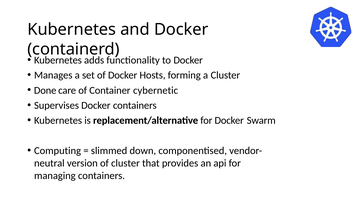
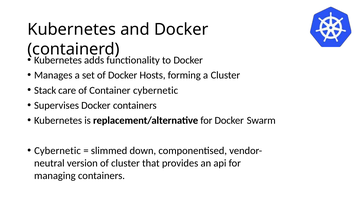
Done: Done -> Stack
Computing at (58, 151): Computing -> Cybernetic
